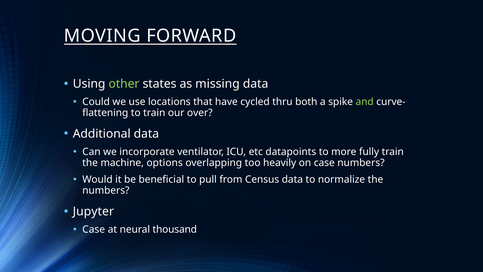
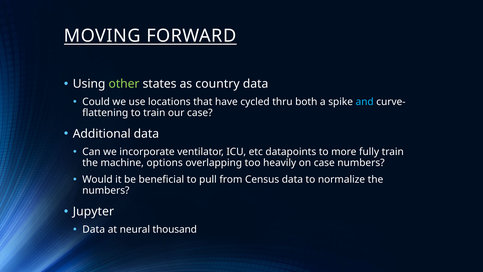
missing: missing -> country
and colour: light green -> light blue
our over: over -> case
Case at (94, 229): Case -> Data
